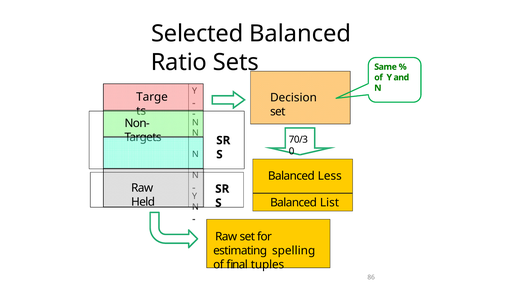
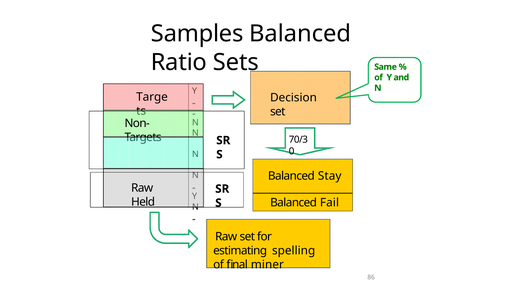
Selected: Selected -> Samples
Less: Less -> Stay
List: List -> Fail
tuples: tuples -> miner
